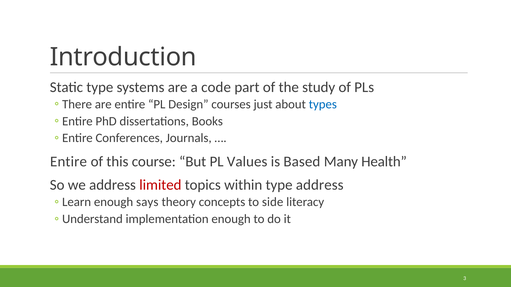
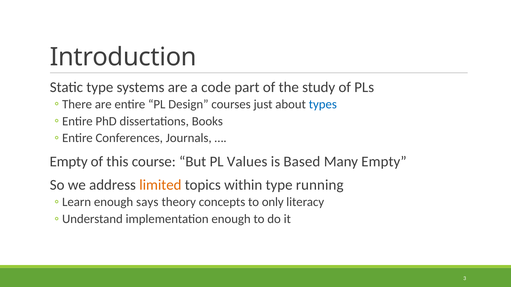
Entire at (69, 162): Entire -> Empty
Many Health: Health -> Empty
limited colour: red -> orange
type address: address -> running
side: side -> only
